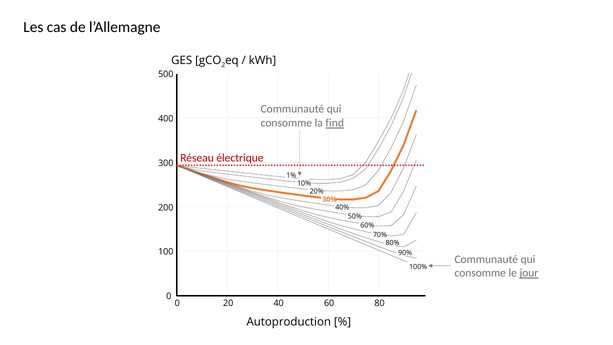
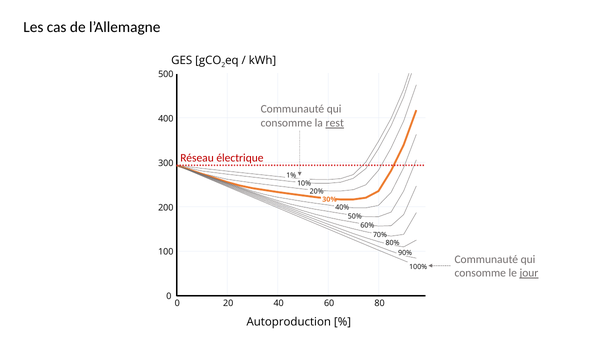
find: find -> rest
